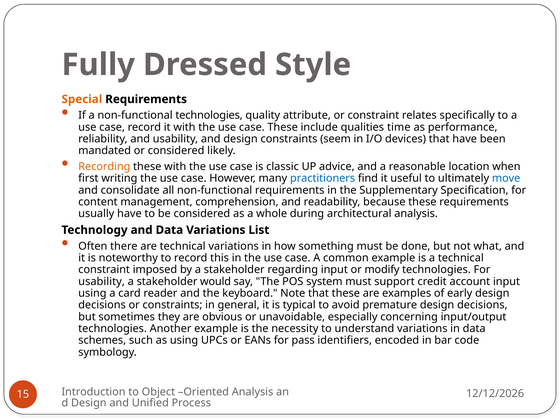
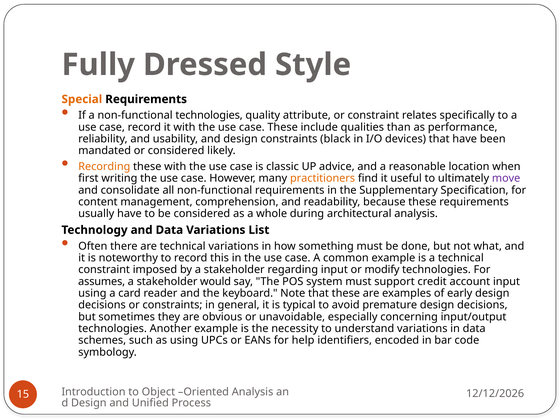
time: time -> than
seem: seem -> black
practitioners colour: blue -> orange
move colour: blue -> purple
usability at (102, 281): usability -> assumes
pass: pass -> help
